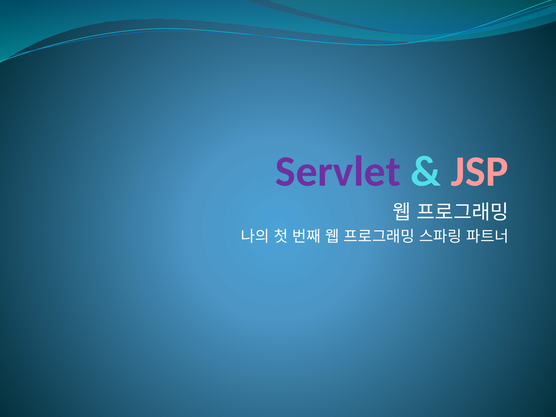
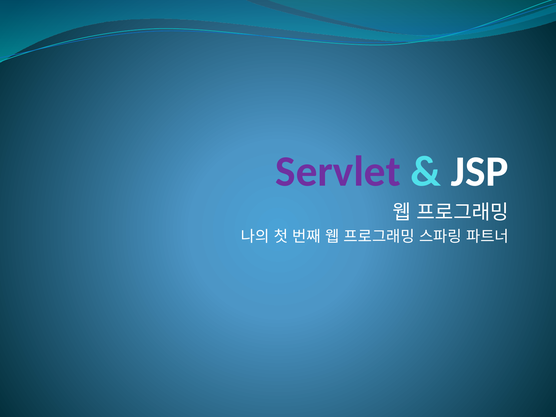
JSP colour: pink -> white
